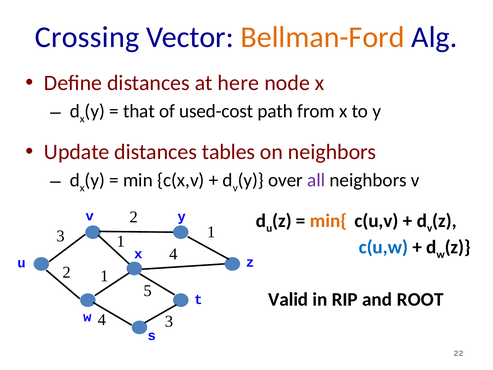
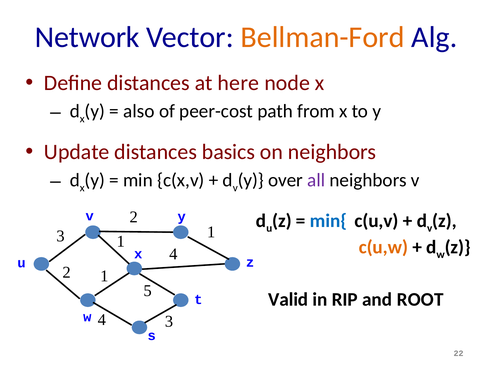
Crossing: Crossing -> Network
that: that -> also
used-cost: used-cost -> peer-cost
tables: tables -> basics
min{ colour: orange -> blue
c(u,w colour: blue -> orange
